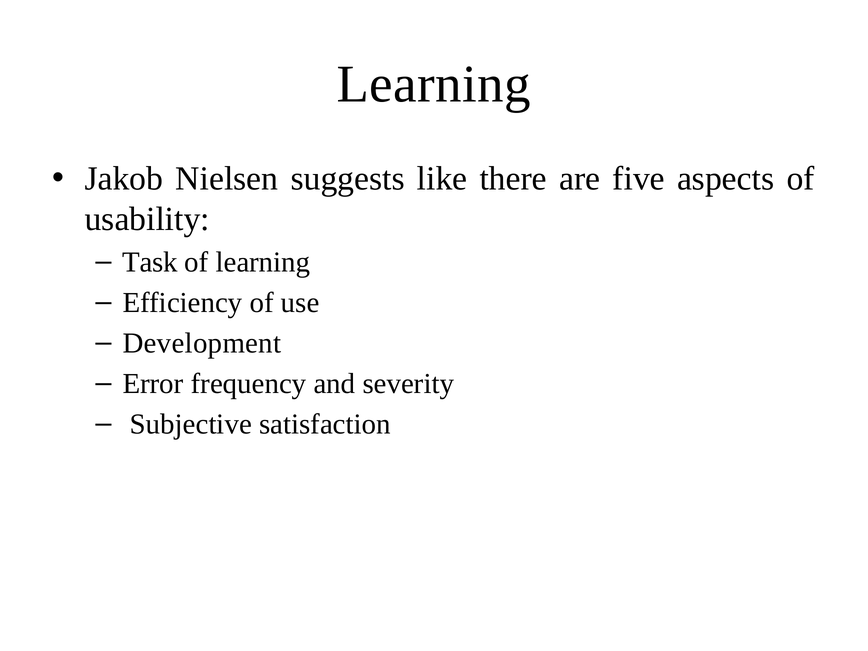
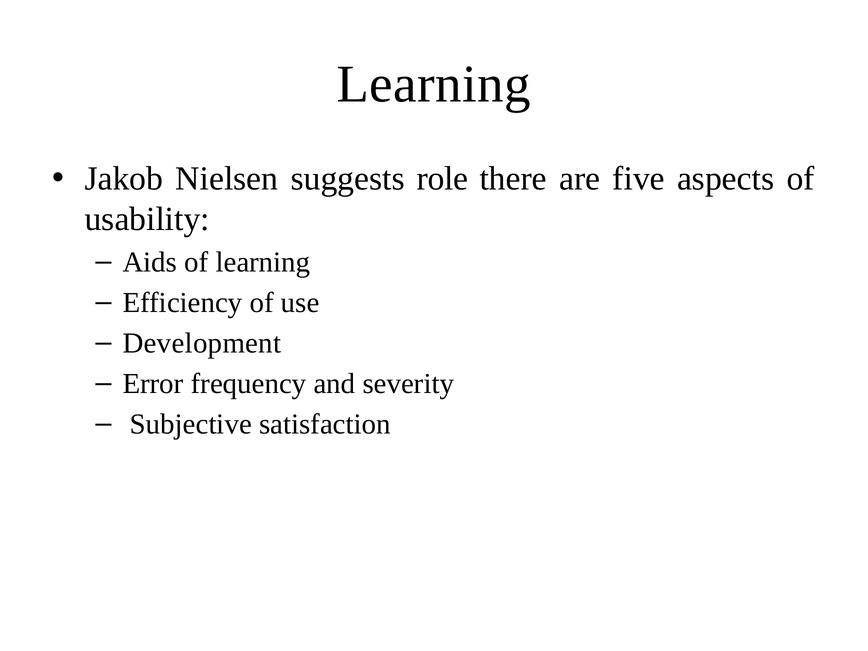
like: like -> role
Task: Task -> Aids
